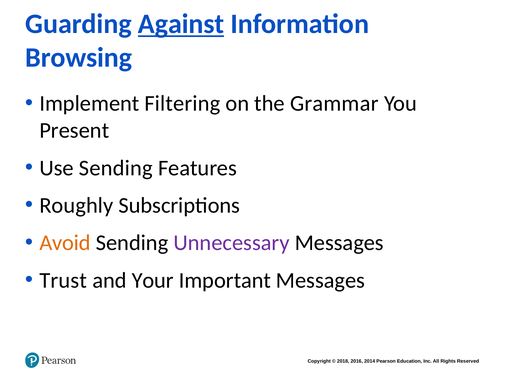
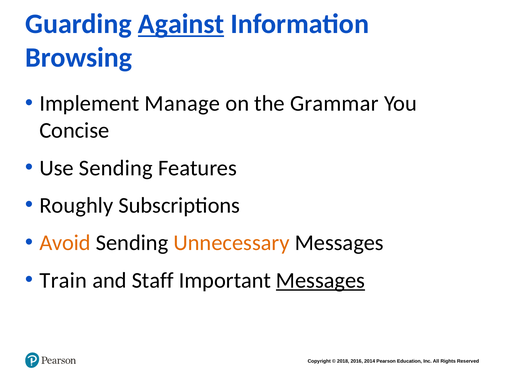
Filtering: Filtering -> Manage
Present: Present -> Concise
Unnecessary colour: purple -> orange
Trust: Trust -> Train
Your: Your -> Staff
Messages at (320, 280) underline: none -> present
